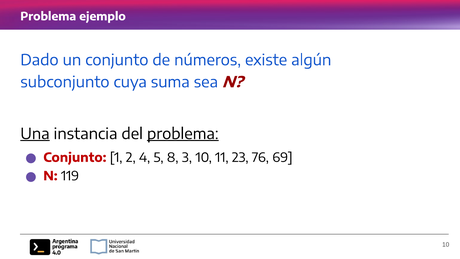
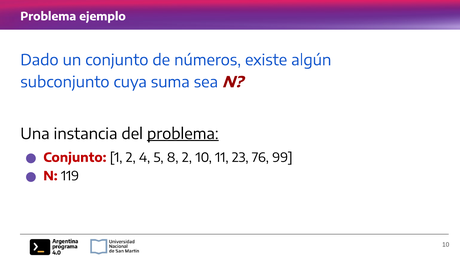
Una underline: present -> none
8 3: 3 -> 2
69: 69 -> 99
